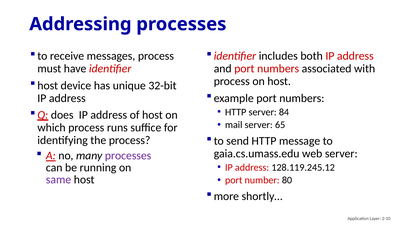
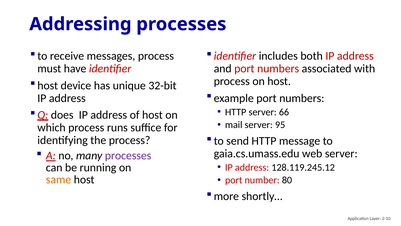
84: 84 -> 66
65: 65 -> 95
same colour: purple -> orange
